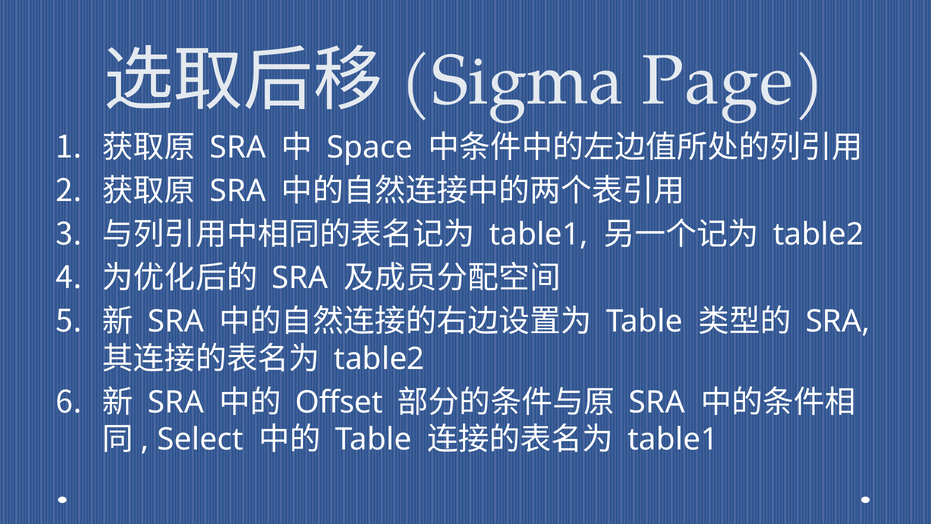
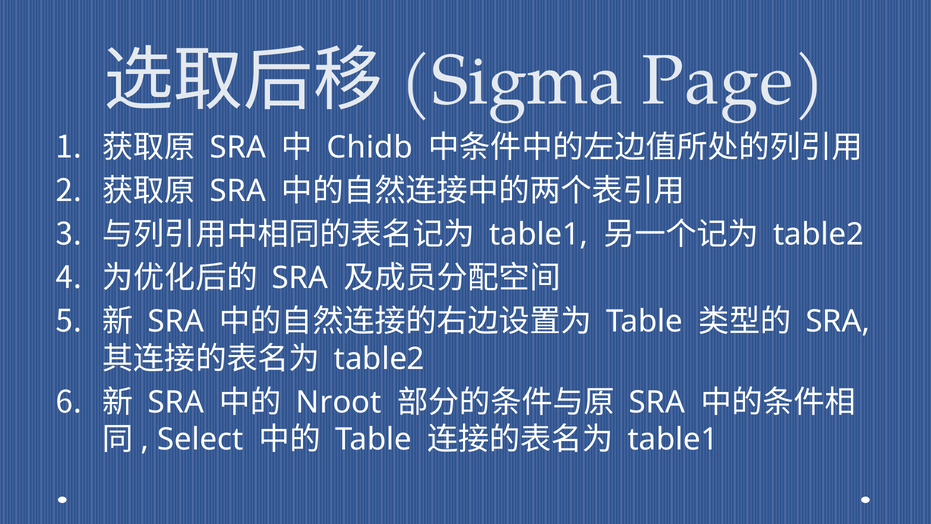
Space: Space -> Chidb
Offset: Offset -> Nroot
